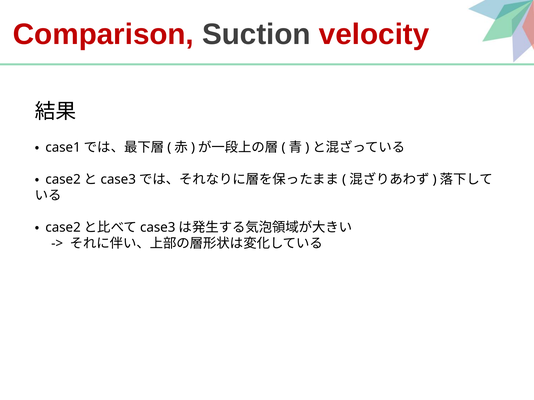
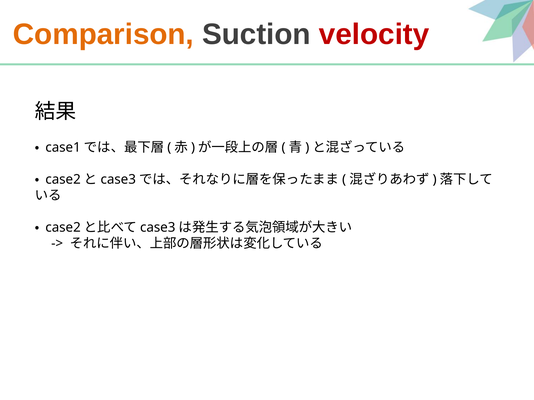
Comparison colour: red -> orange
